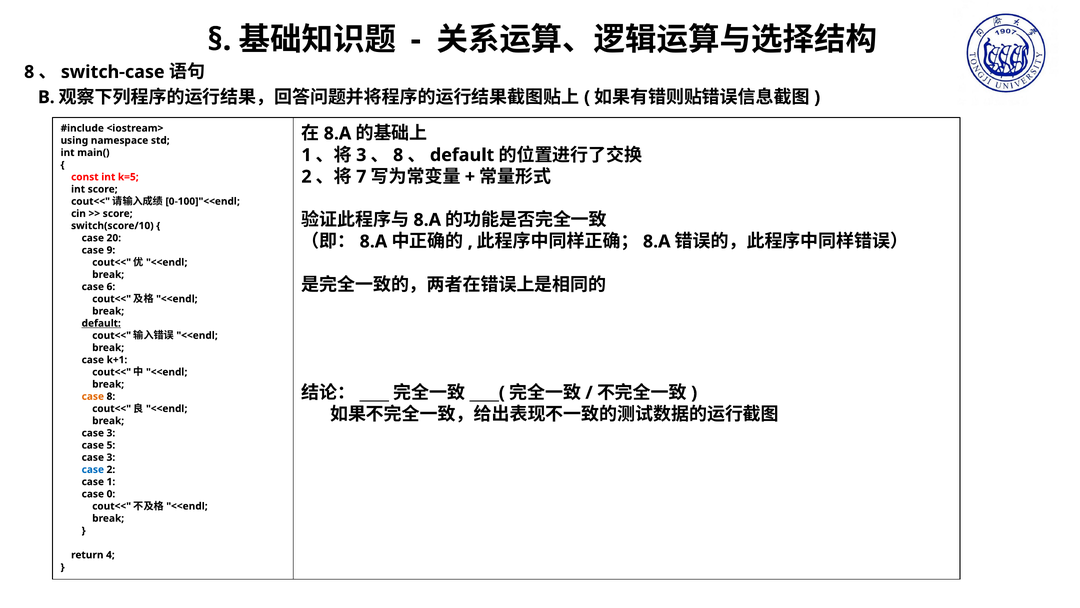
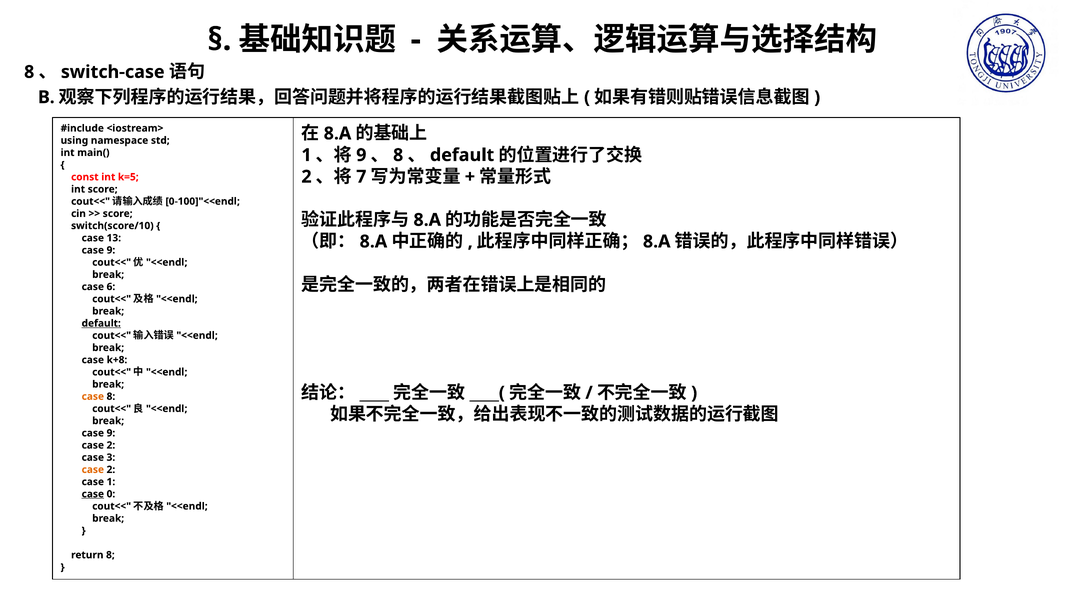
3 at (361, 155): 3 -> 9
20: 20 -> 13
k+1: k+1 -> k+8
3 at (111, 433): 3 -> 9
5 at (111, 445): 5 -> 2
case at (93, 469) colour: blue -> orange
case at (93, 494) underline: none -> present
return 4: 4 -> 8
